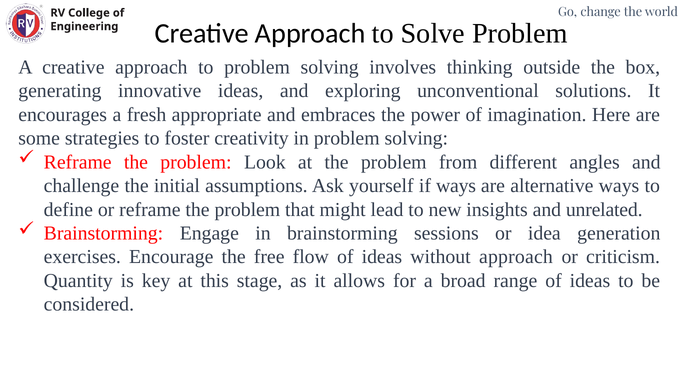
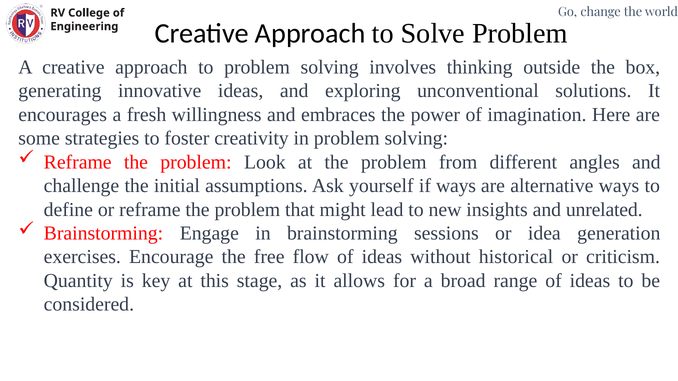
appropriate: appropriate -> willingness
without approach: approach -> historical
